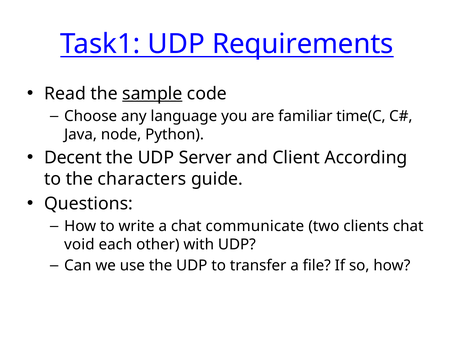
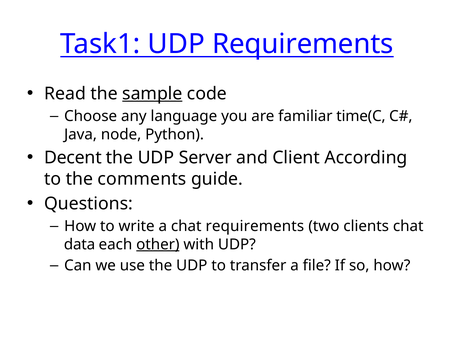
characters: characters -> comments
chat communicate: communicate -> requirements
void: void -> data
other underline: none -> present
